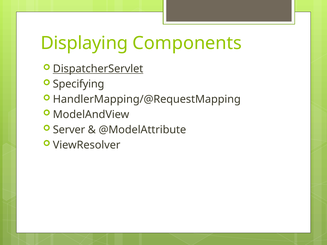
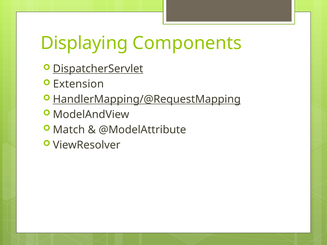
Specifying: Specifying -> Extension
HandlerMapping/@RequestMapping underline: none -> present
Server: Server -> Match
